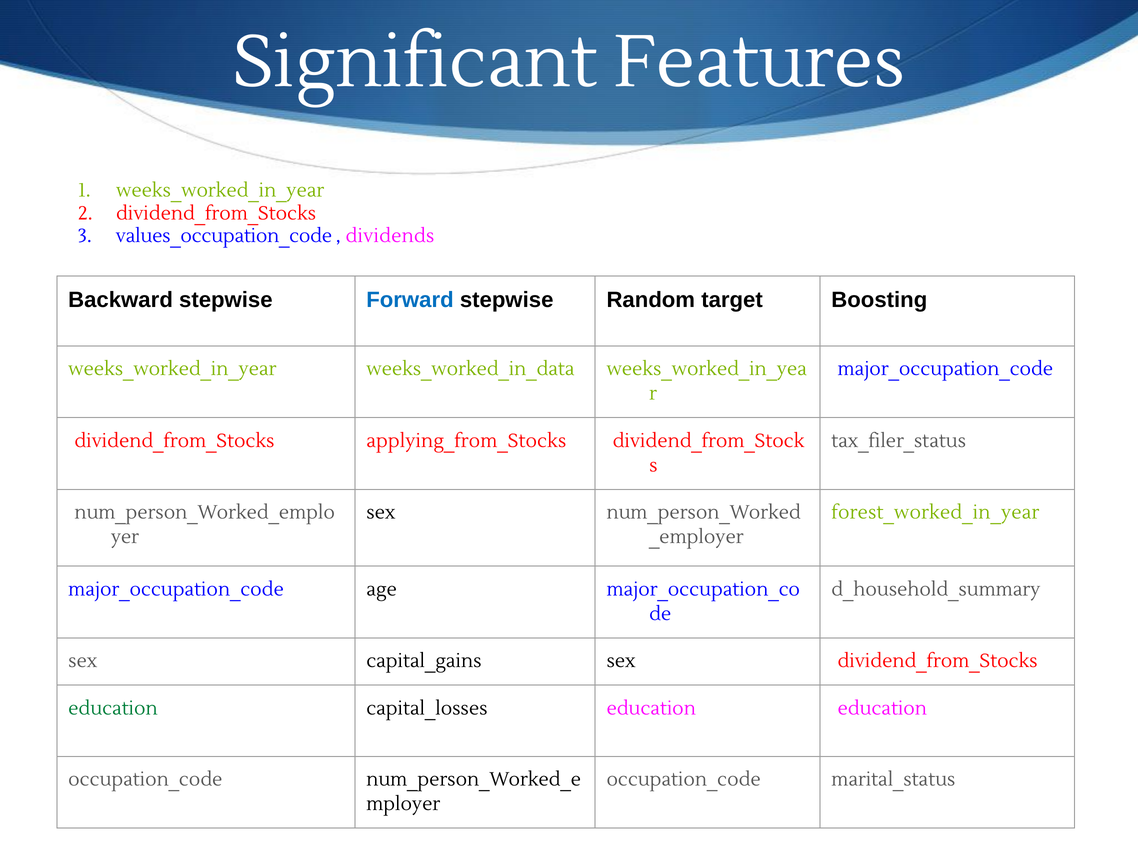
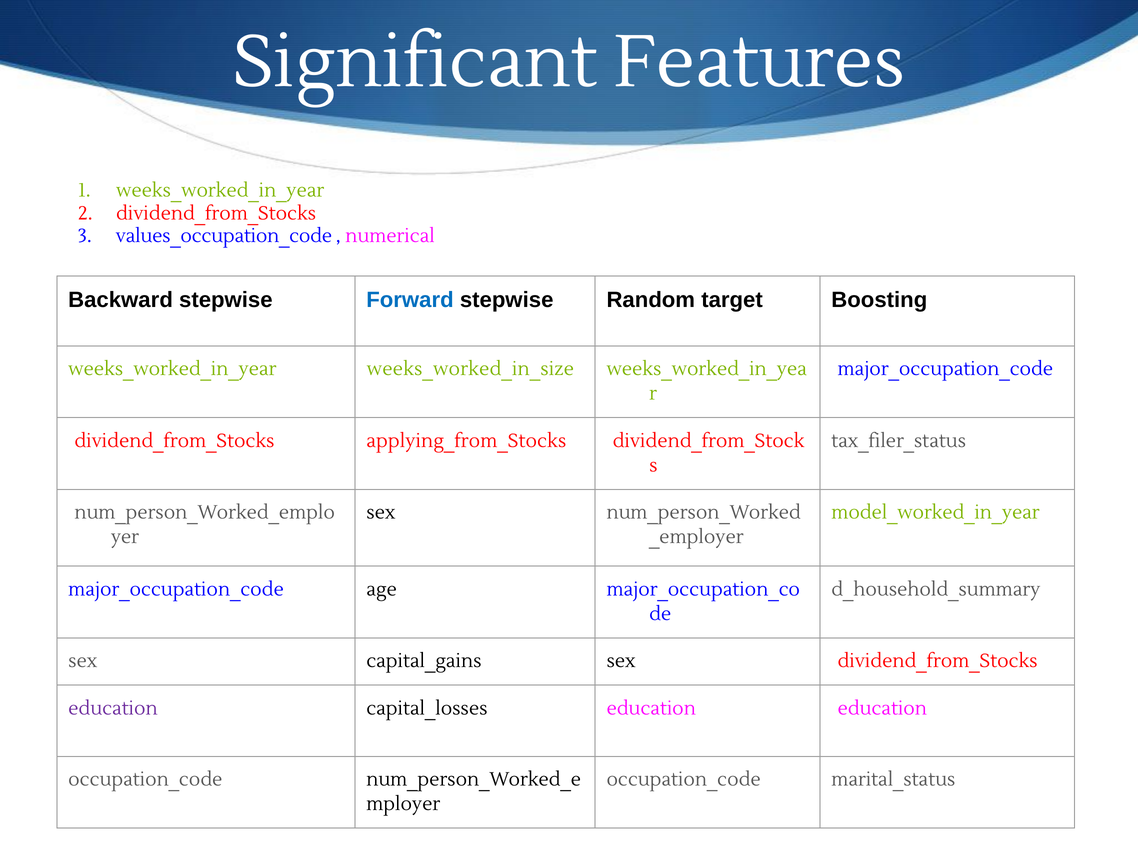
dividends: dividends -> numerical
weeks_worked_in_data: weeks_worked_in_data -> weeks_worked_in_size
forest_worked_in_year: forest_worked_in_year -> model_worked_in_year
education at (113, 708) colour: green -> purple
